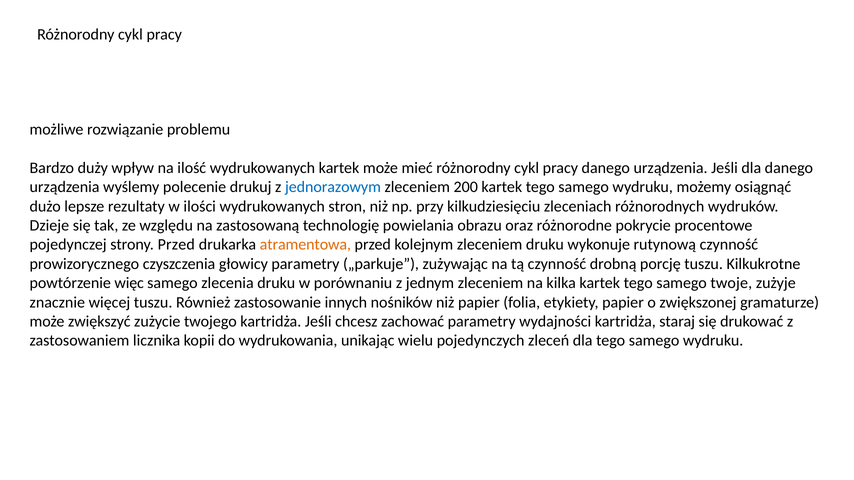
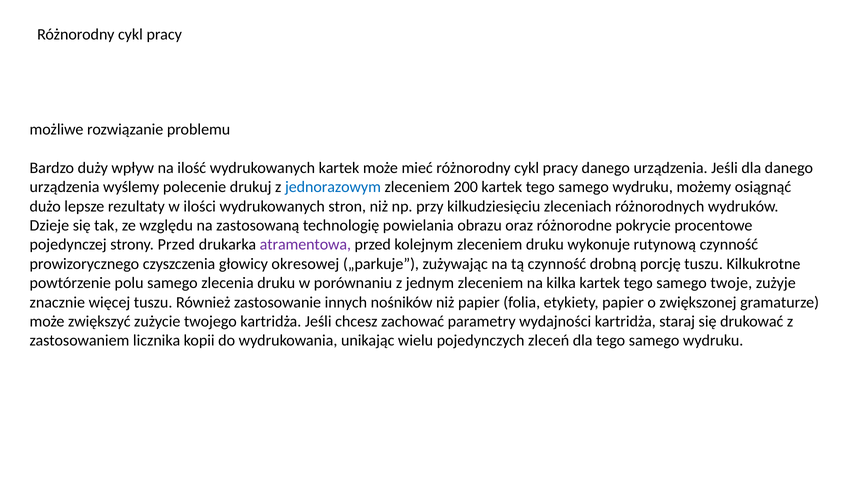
atramentowa colour: orange -> purple
głowicy parametry: parametry -> okresowej
więc: więc -> polu
